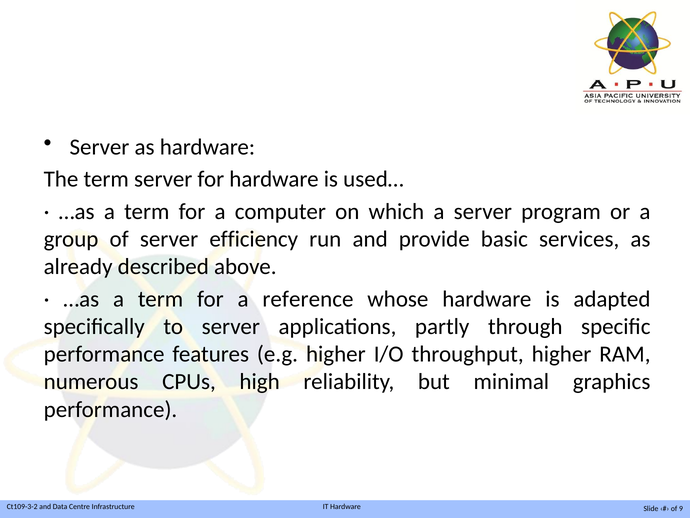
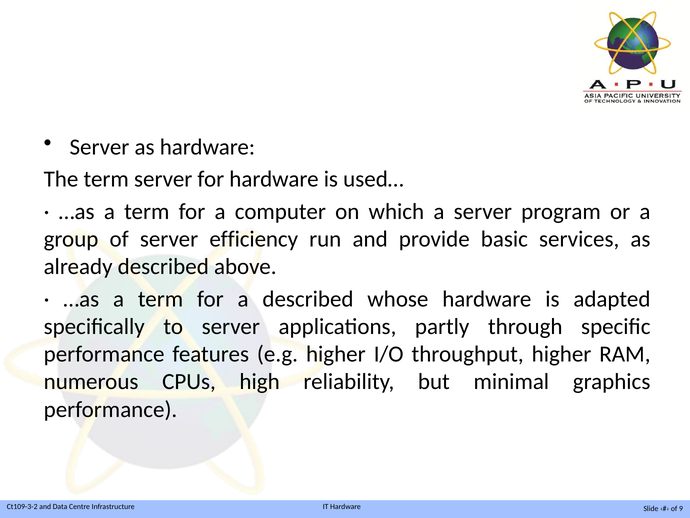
a reference: reference -> described
